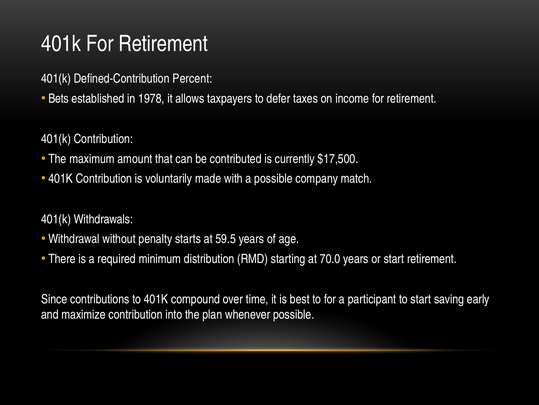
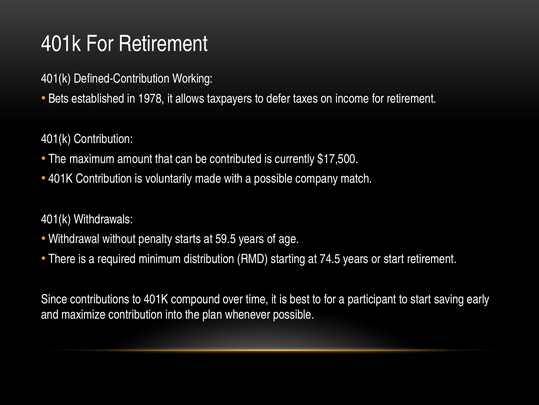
Percent: Percent -> Working
70.0: 70.0 -> 74.5
